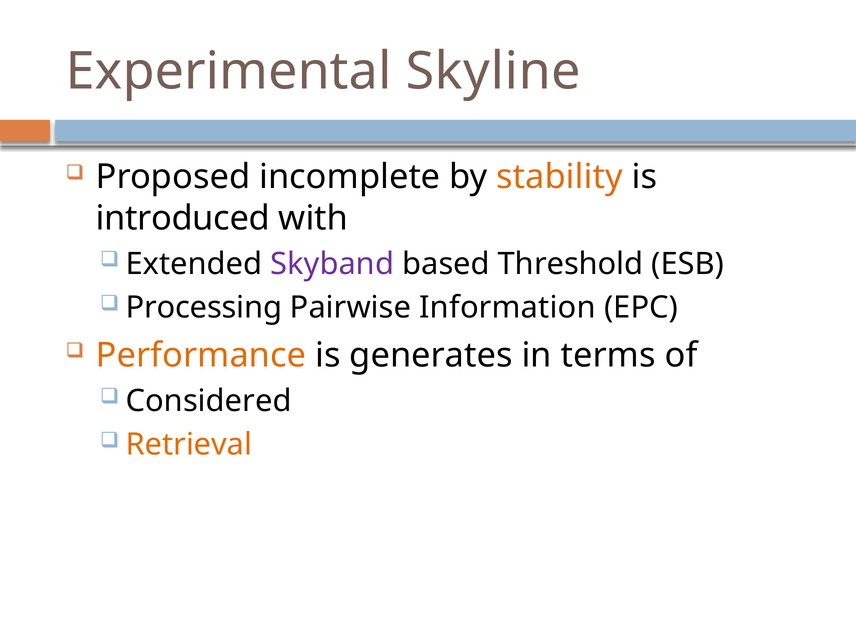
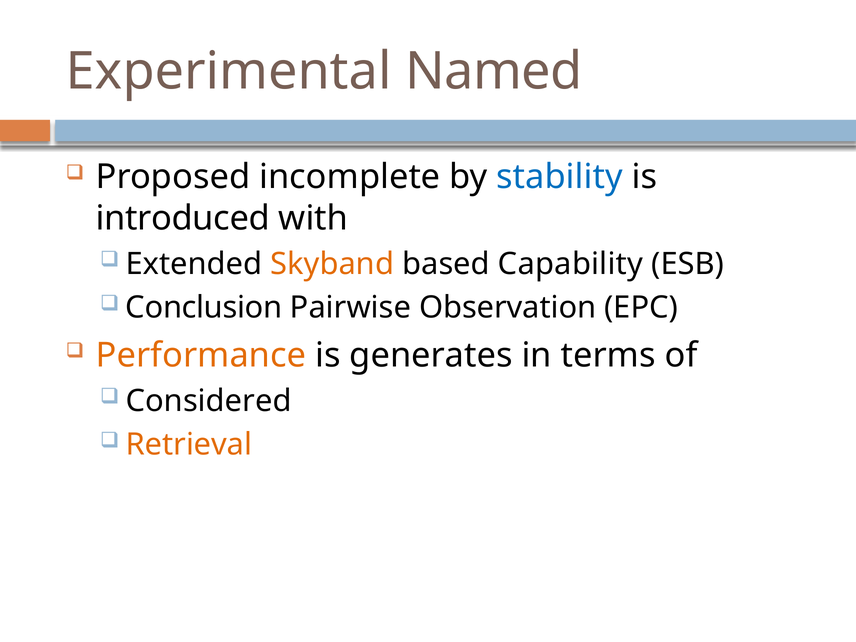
Skyline: Skyline -> Named
stability colour: orange -> blue
Skyband colour: purple -> orange
Threshold: Threshold -> Capability
Processing: Processing -> Conclusion
Information: Information -> Observation
